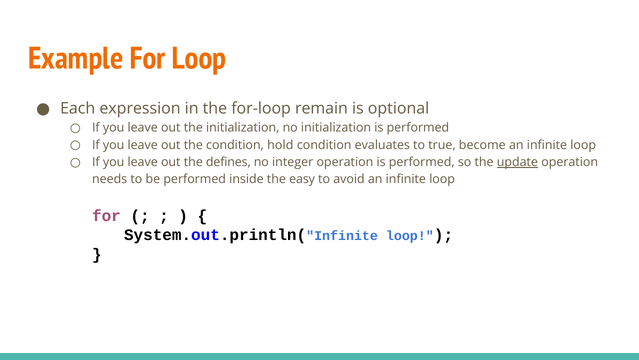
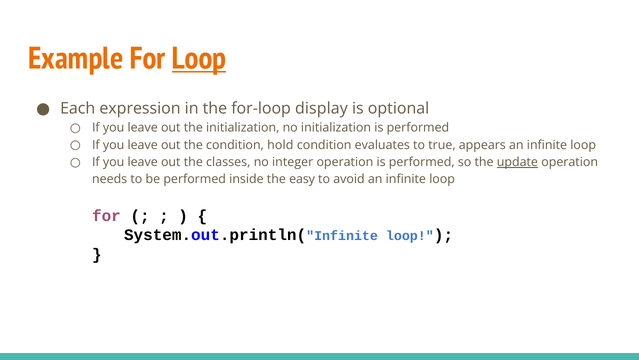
Loop at (199, 58) underline: none -> present
remain: remain -> display
become: become -> appears
defines: defines -> classes
